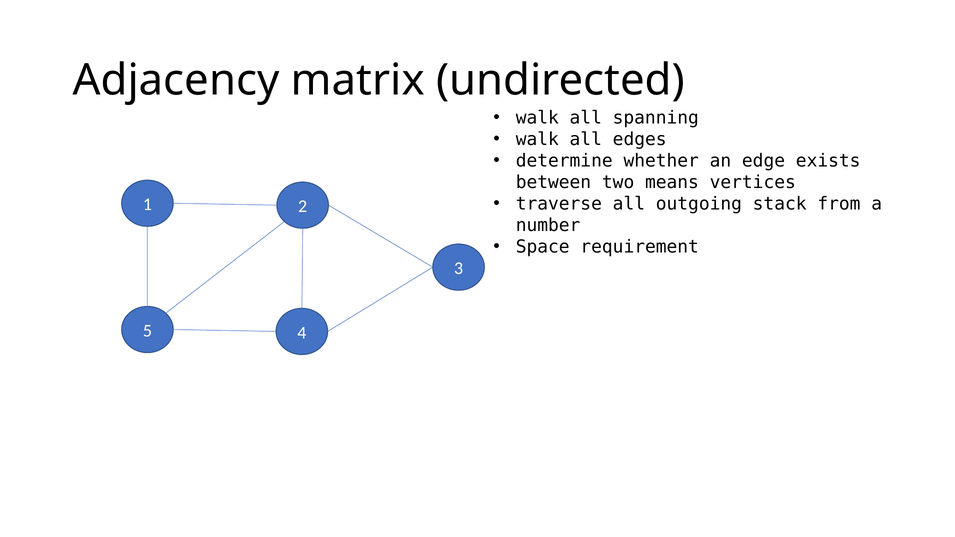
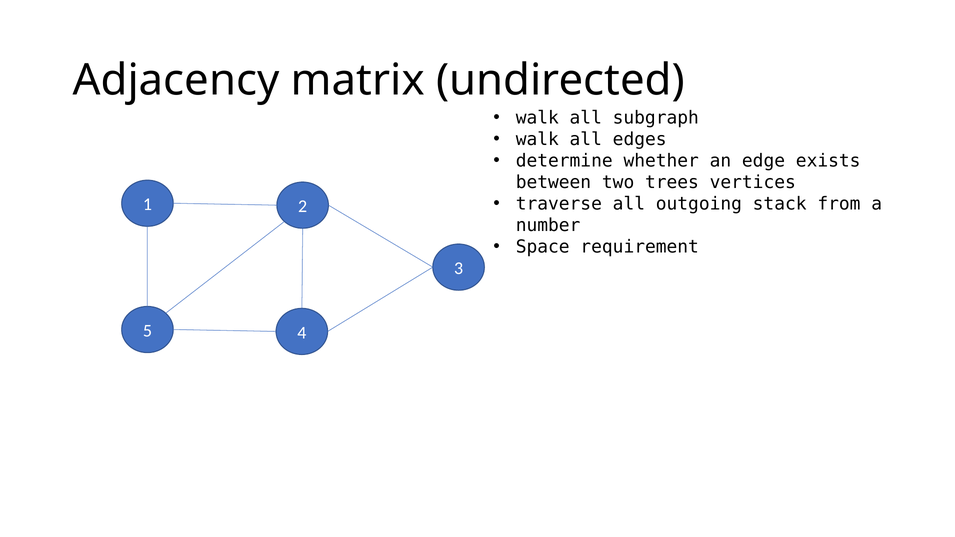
spanning: spanning -> subgraph
means: means -> trees
